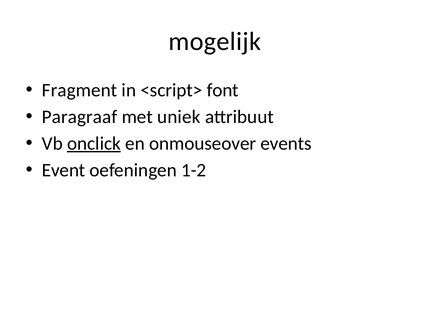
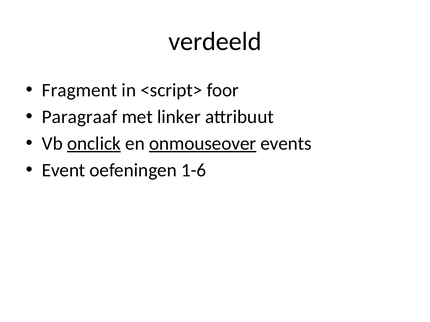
mogelijk: mogelijk -> verdeeld
font: font -> foor
uniek: uniek -> linker
onmouseover underline: none -> present
1-2: 1-2 -> 1-6
